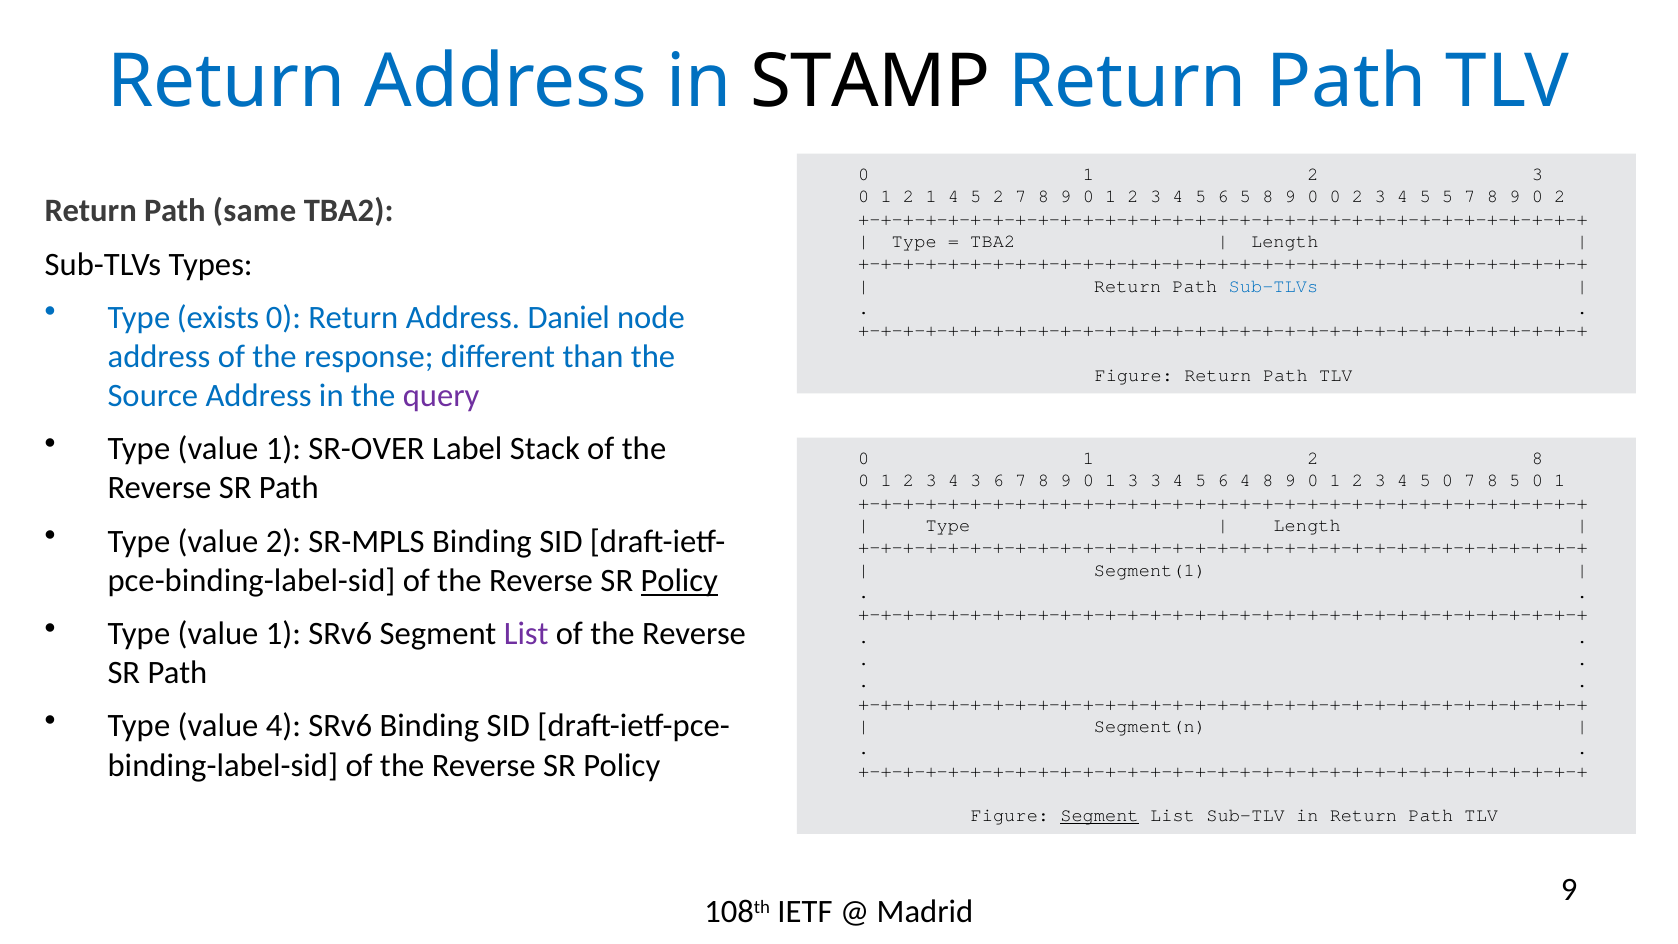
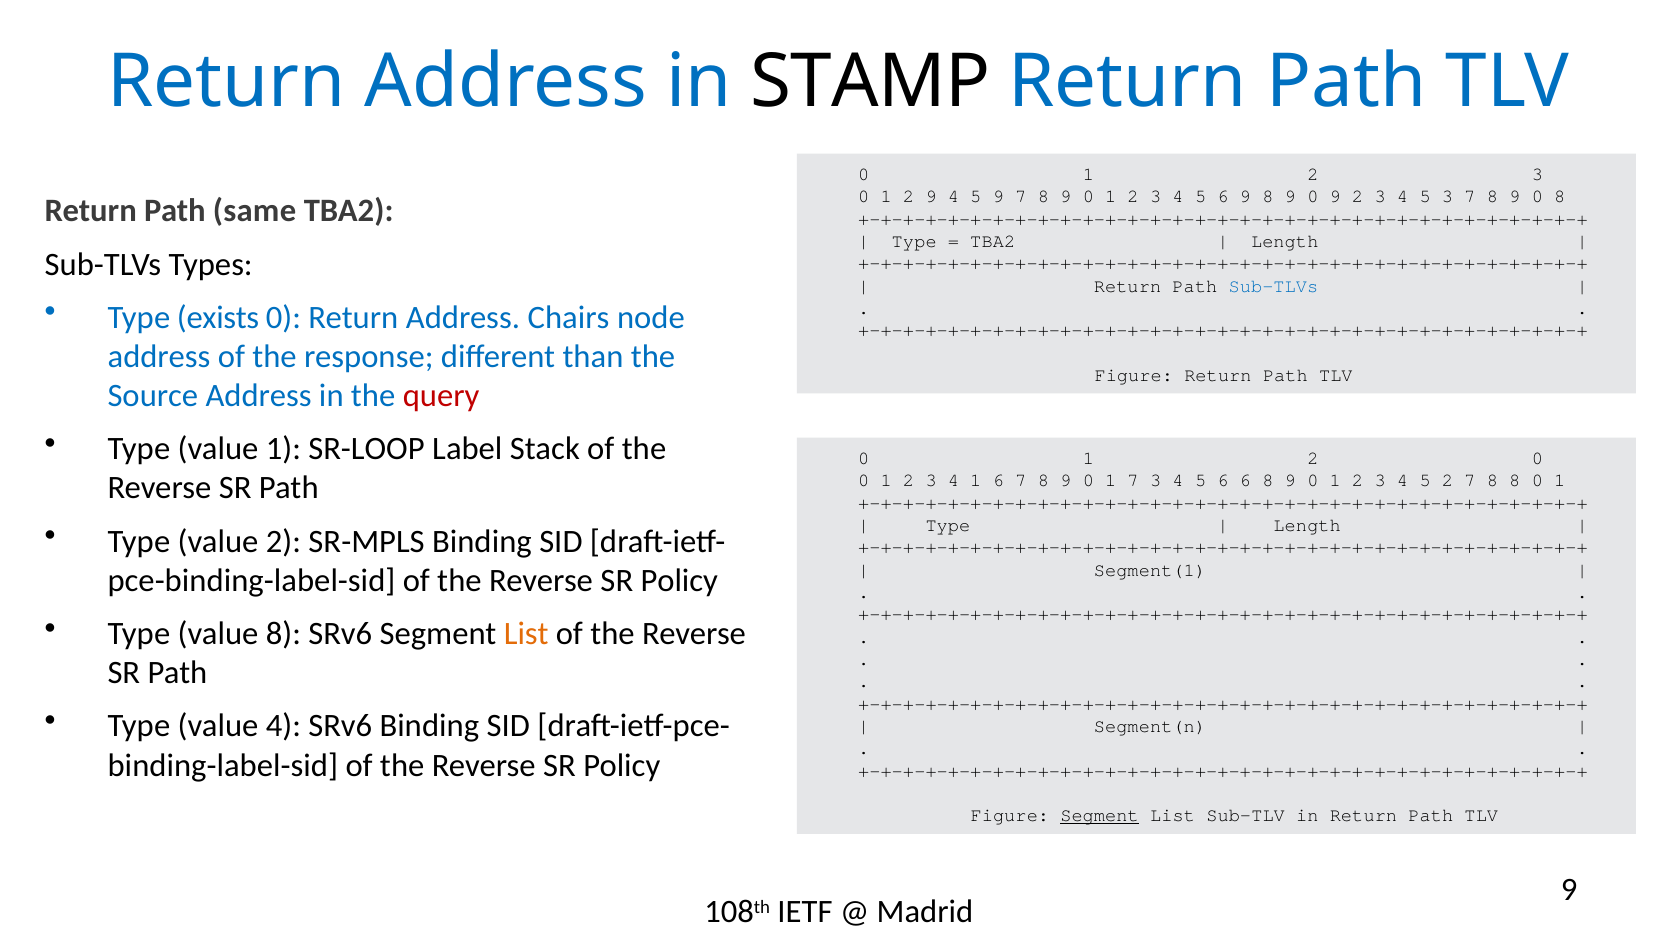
2 1: 1 -> 9
5 2: 2 -> 9
6 5: 5 -> 9
0 0: 0 -> 9
5 5: 5 -> 3
9 0 2: 2 -> 8
Daniel: Daniel -> Chairs
query colour: purple -> red
SR-OVER: SR-OVER -> SR-LOOP
2 8: 8 -> 0
4 3: 3 -> 1
1 3: 3 -> 7
6 4: 4 -> 6
4 5 0: 0 -> 2
8 5: 5 -> 8
Policy at (679, 580) underline: present -> none
1 at (283, 634): 1 -> 8
List at (526, 634) colour: purple -> orange
